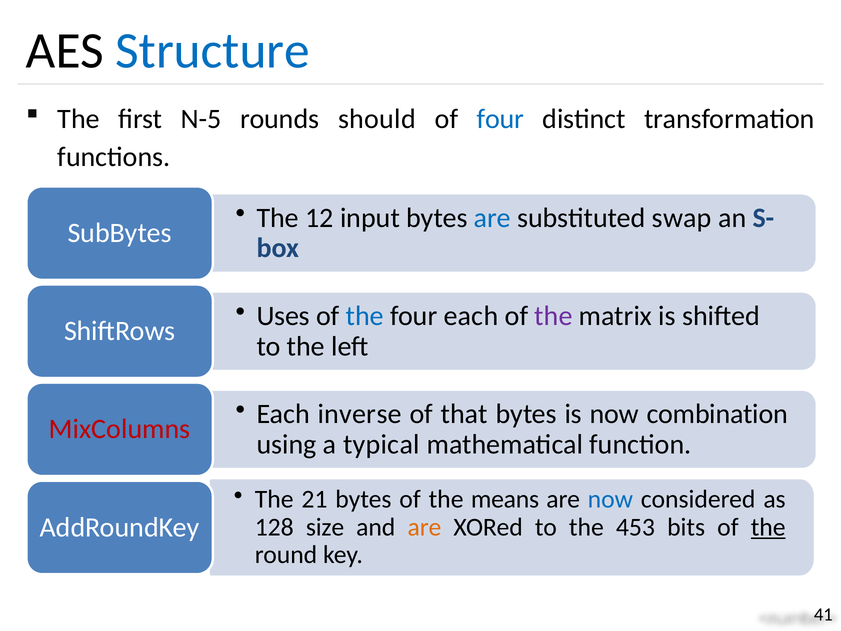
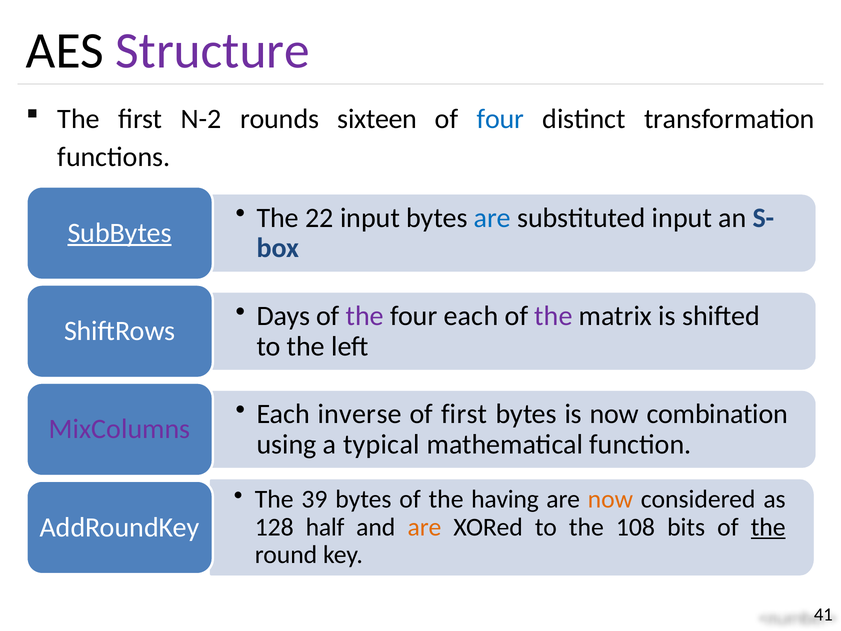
Structure colour: blue -> purple
N-5: N-5 -> N-2
should: should -> sixteen
12: 12 -> 22
substituted swap: swap -> input
SubBytes underline: none -> present
Uses: Uses -> Days
the at (365, 316) colour: blue -> purple
of that: that -> first
MixColumns colour: red -> purple
21: 21 -> 39
means: means -> having
now at (610, 499) colour: blue -> orange
size: size -> half
453: 453 -> 108
